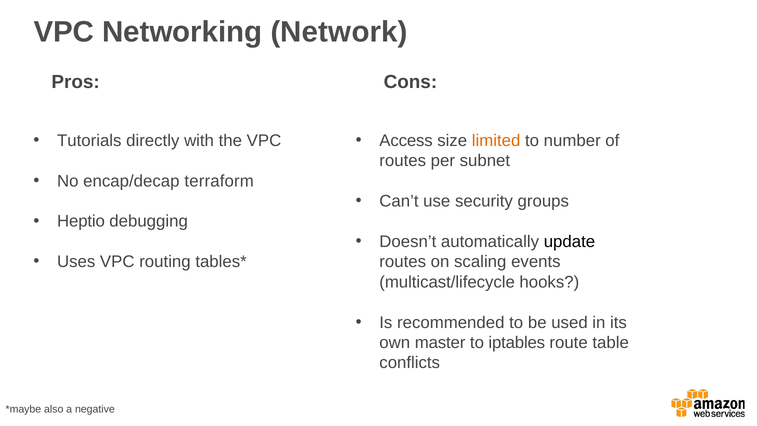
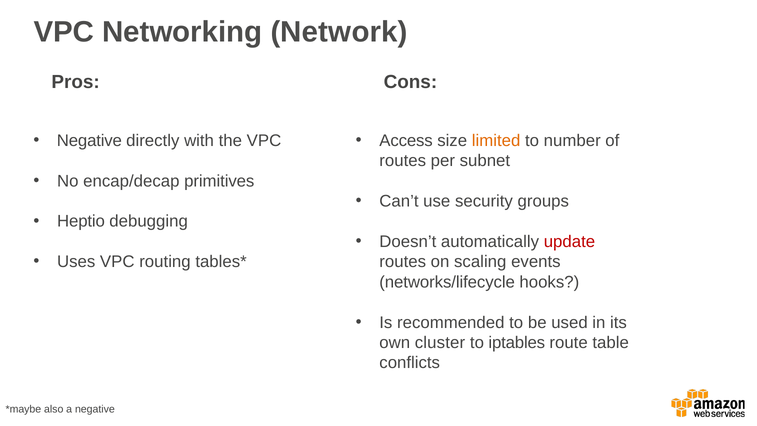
Tutorials at (89, 141): Tutorials -> Negative
terraform: terraform -> primitives
update colour: black -> red
multicast/lifecycle: multicast/lifecycle -> networks/lifecycle
master: master -> cluster
